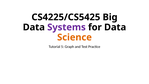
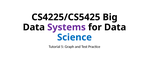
Science colour: orange -> blue
